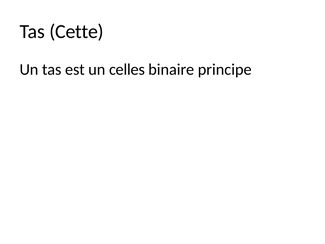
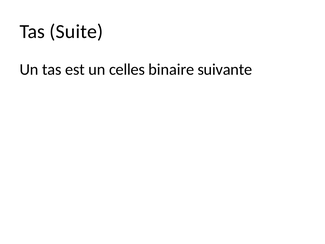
Cette: Cette -> Suite
principe: principe -> suivante
